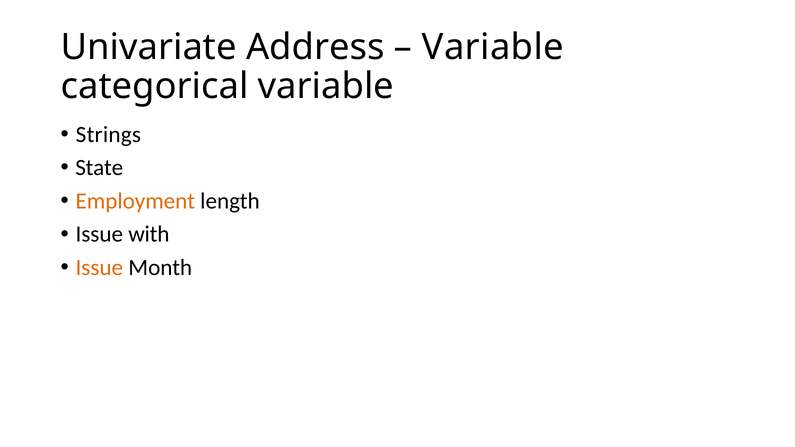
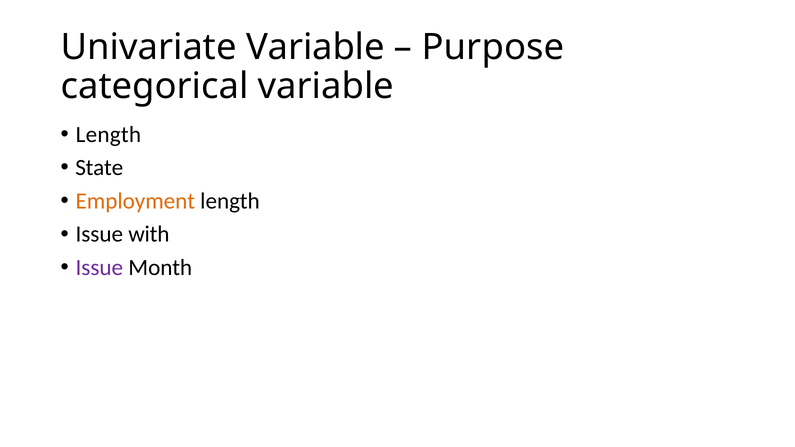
Univariate Address: Address -> Variable
Variable at (493, 47): Variable -> Purpose
Strings at (108, 134): Strings -> Length
Issue at (99, 268) colour: orange -> purple
